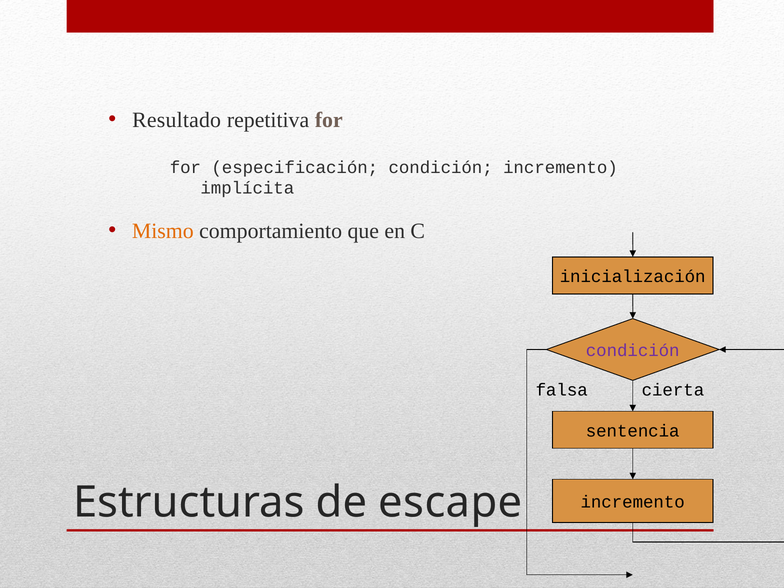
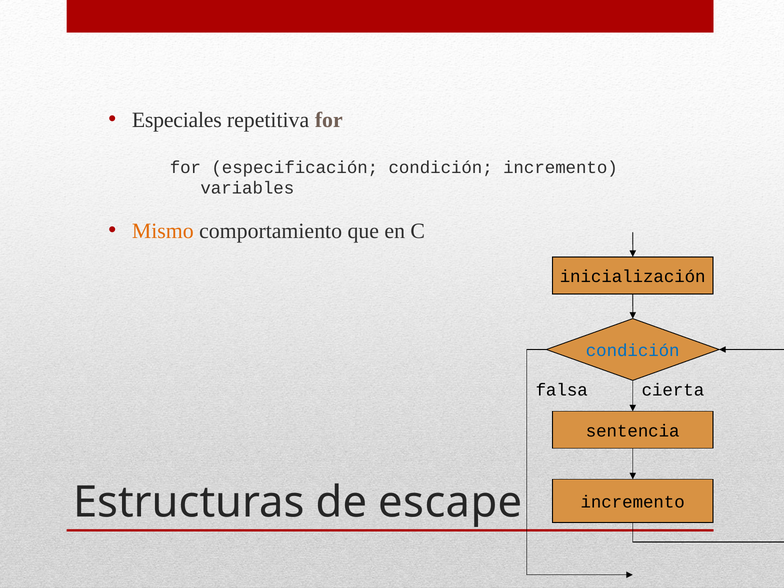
Resultado: Resultado -> Especiales
implícita: implícita -> variables
condición at (633, 351) colour: purple -> blue
